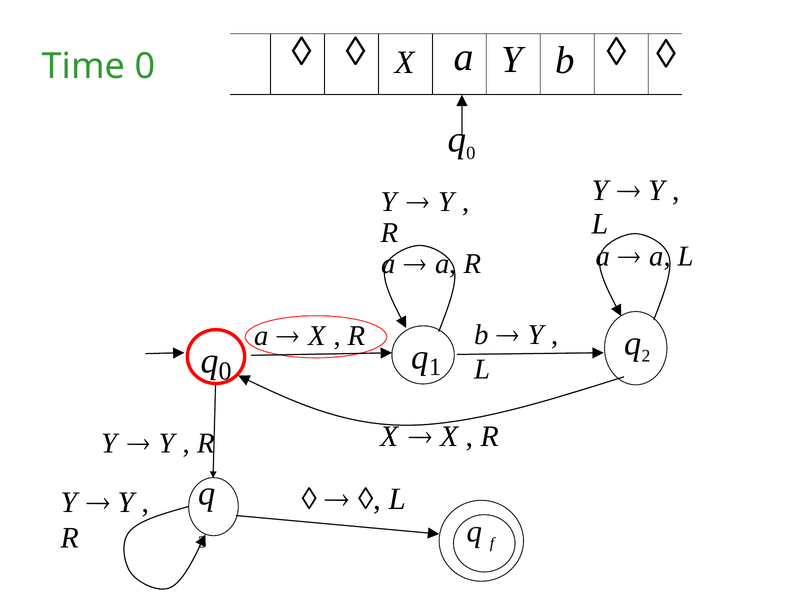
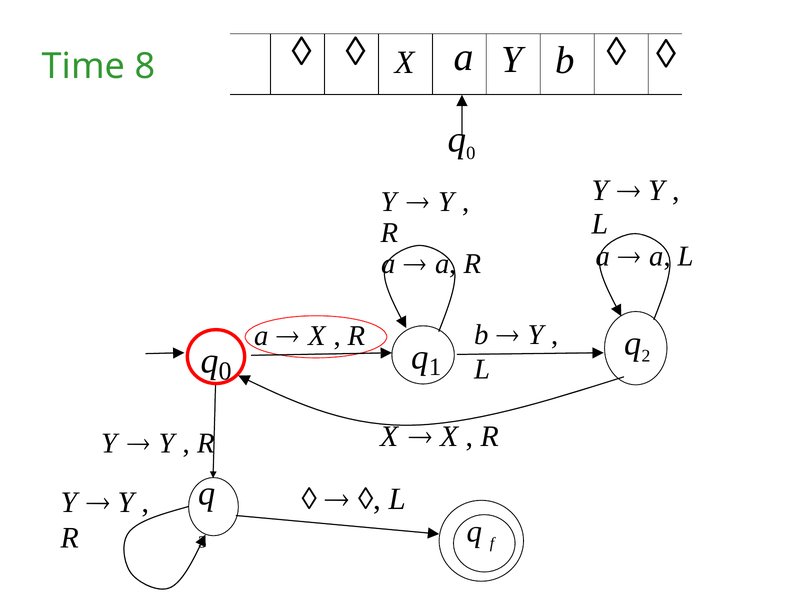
Time 0: 0 -> 8
